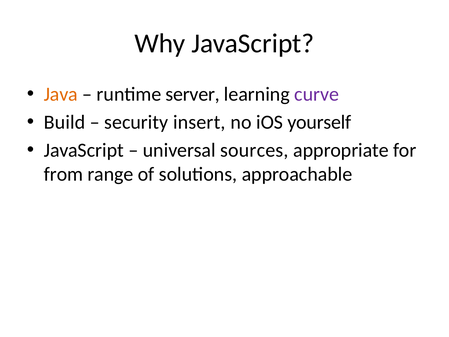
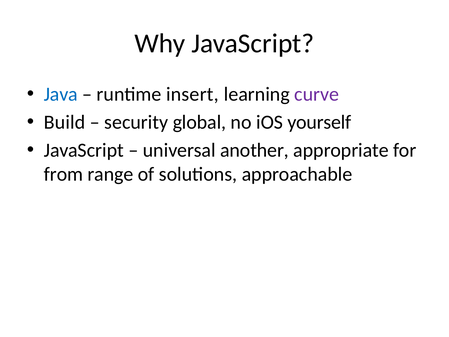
Java colour: orange -> blue
server: server -> insert
insert: insert -> global
sources: sources -> another
